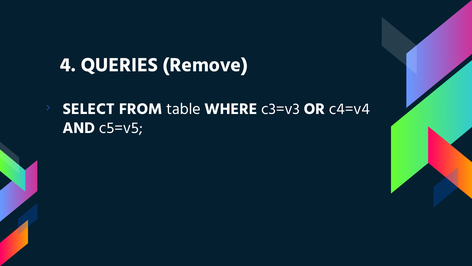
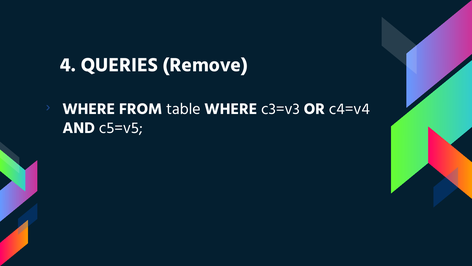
SELECT at (89, 109): SELECT -> WHERE
